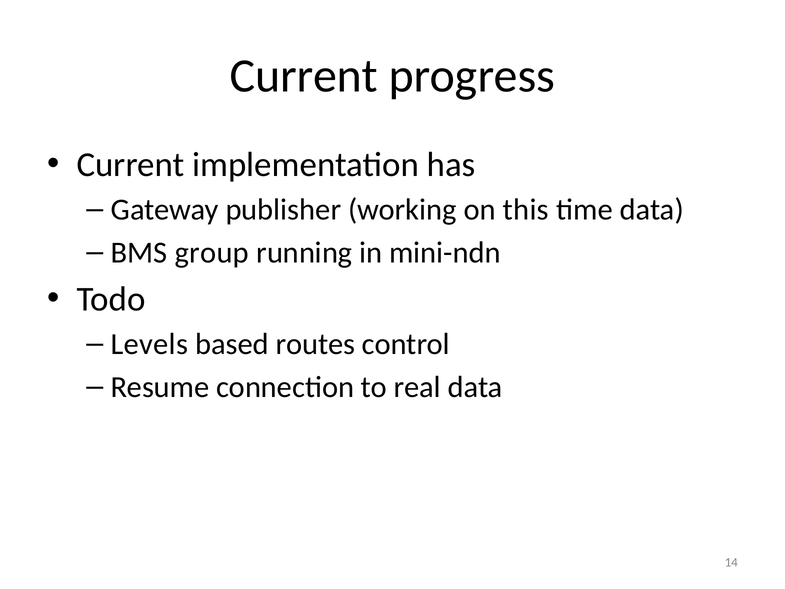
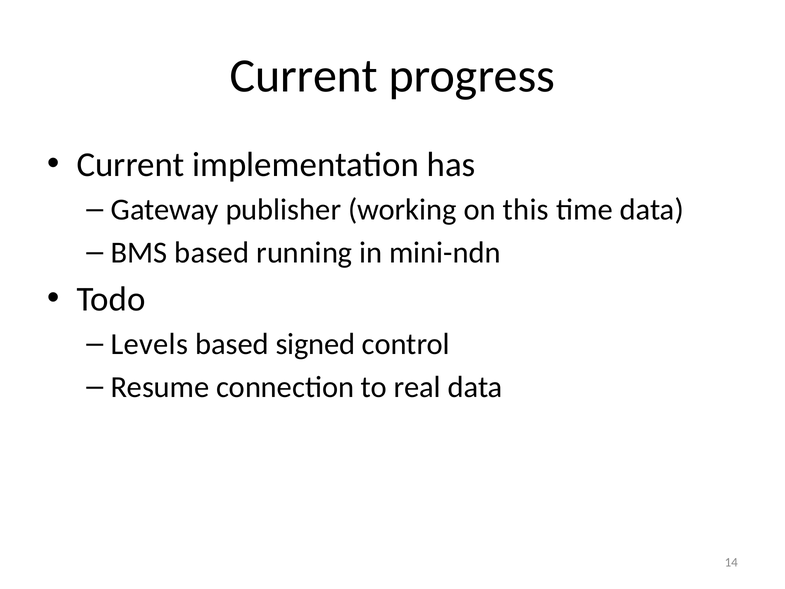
BMS group: group -> based
routes: routes -> signed
